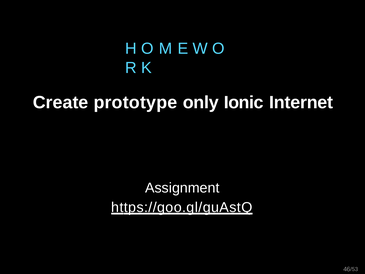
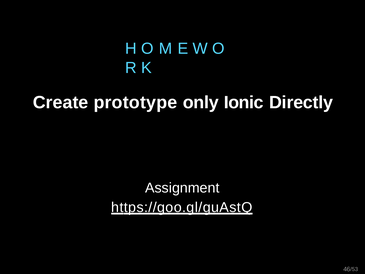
Internet: Internet -> Directly
